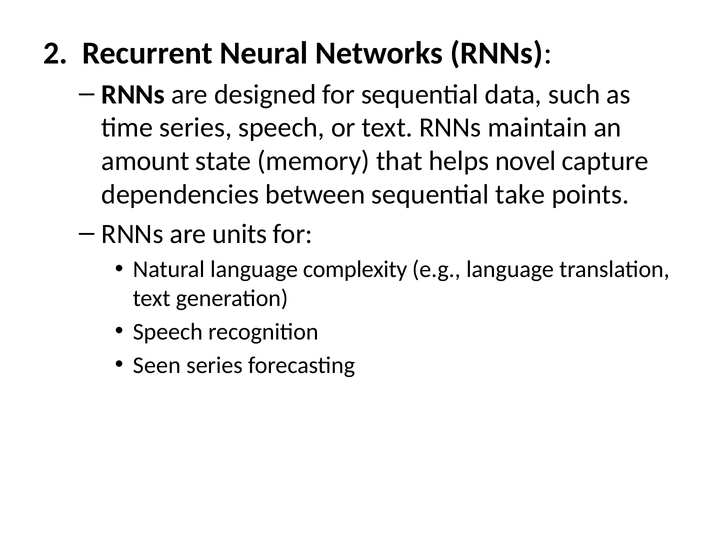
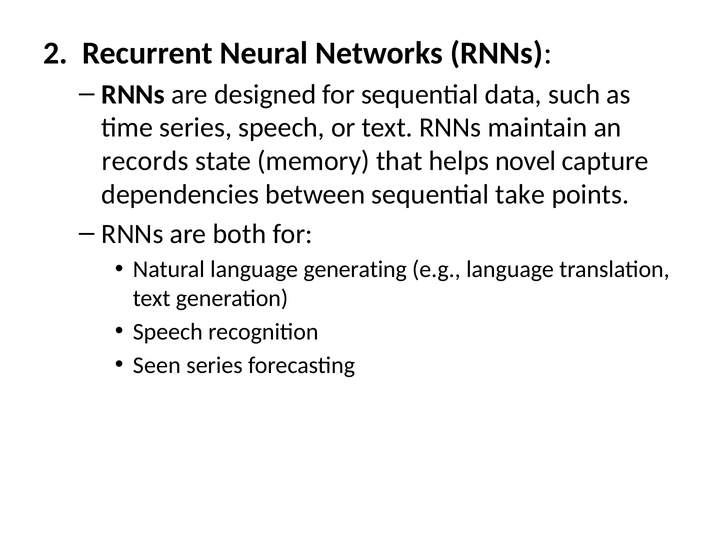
amount: amount -> records
units: units -> both
complexity: complexity -> generating
